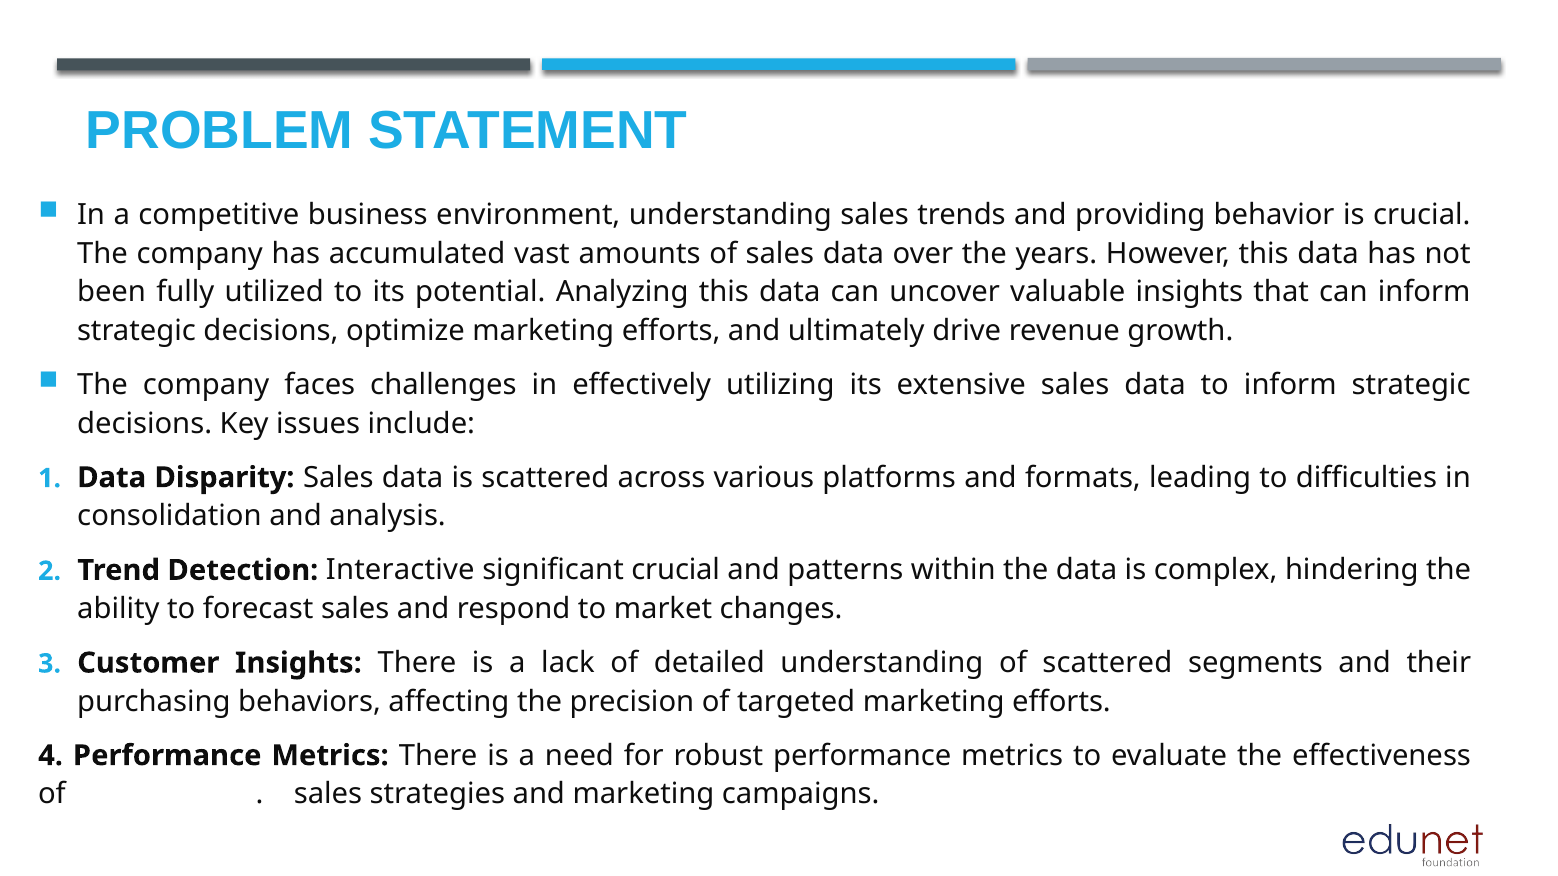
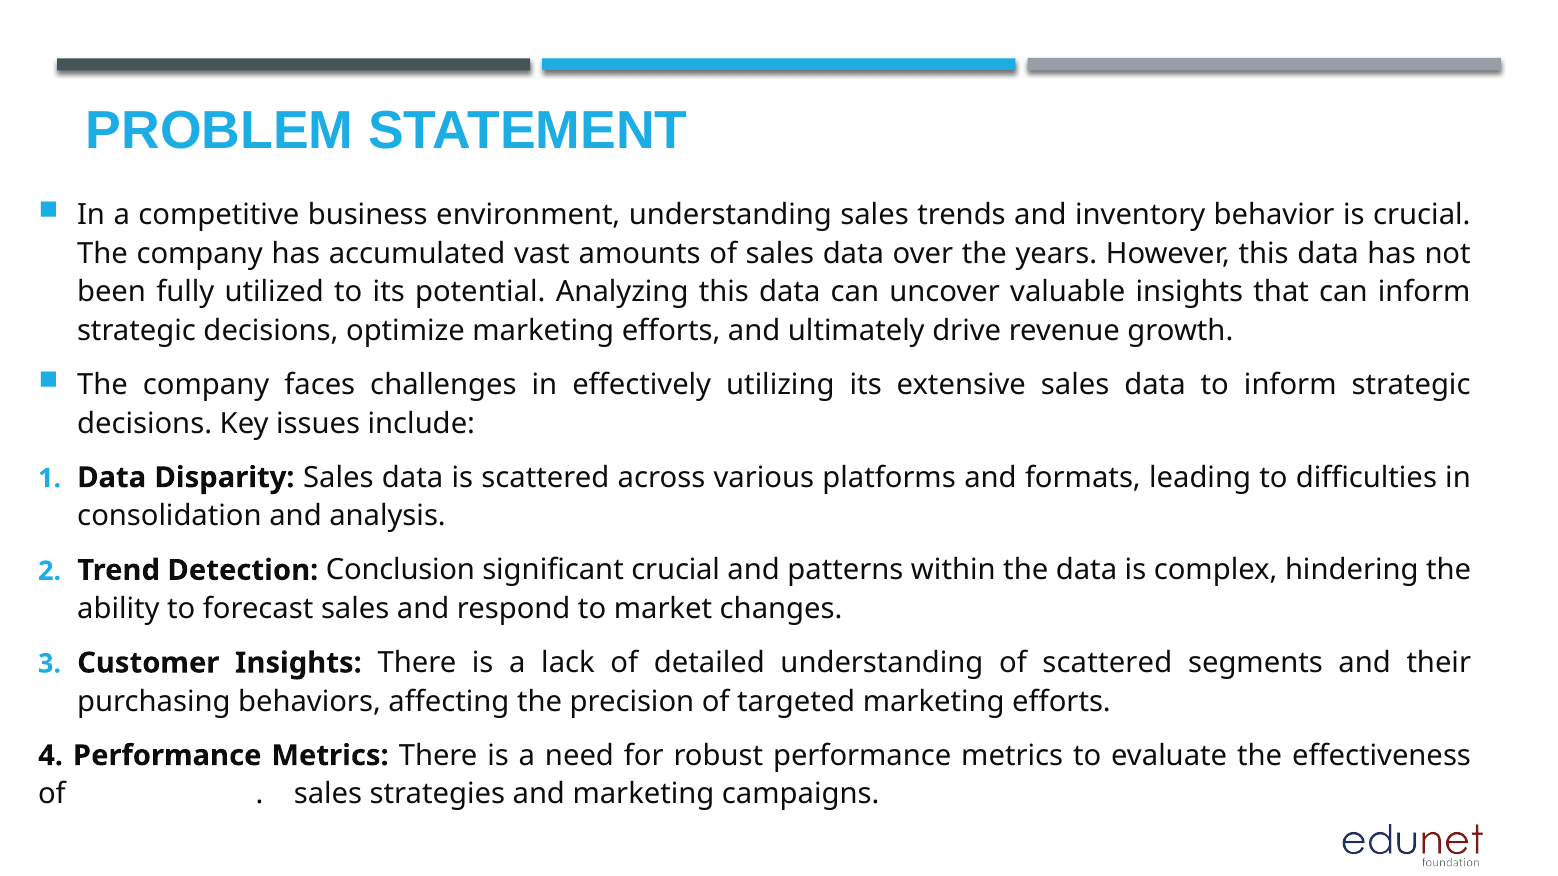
providing: providing -> inventory
Interactive: Interactive -> Conclusion
